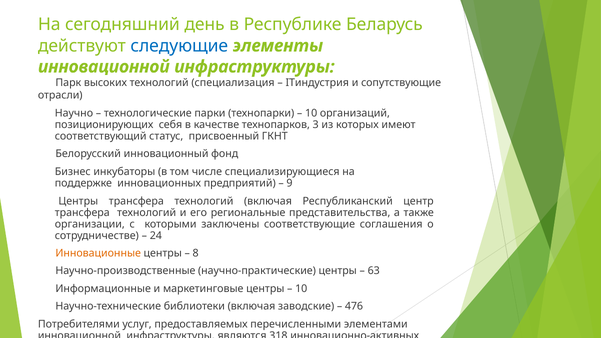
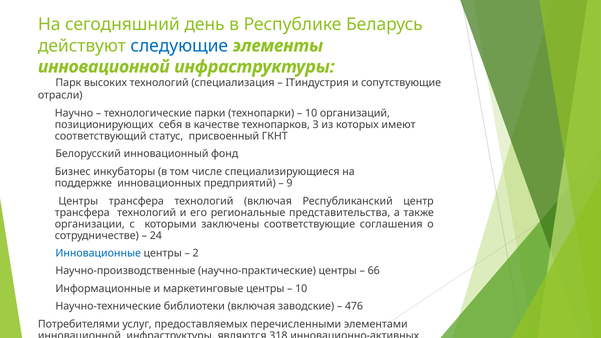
Инновационные colour: orange -> blue
8: 8 -> 2
63: 63 -> 66
